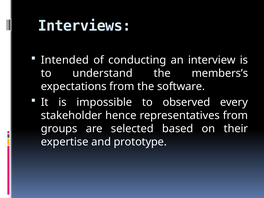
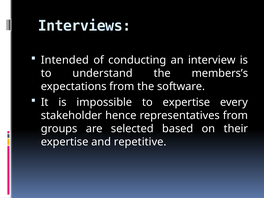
to observed: observed -> expertise
prototype: prototype -> repetitive
